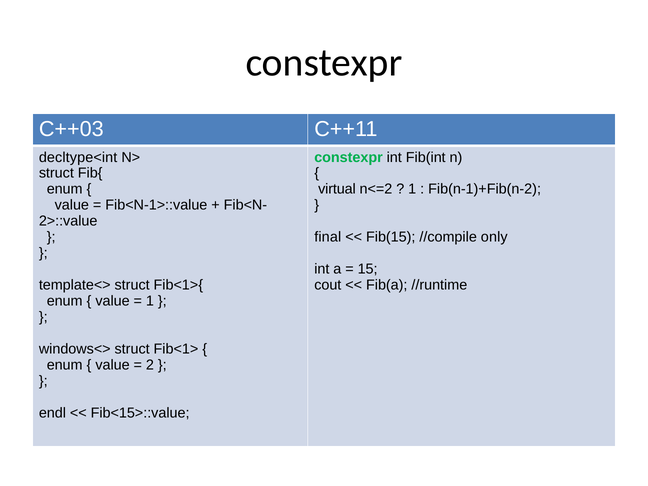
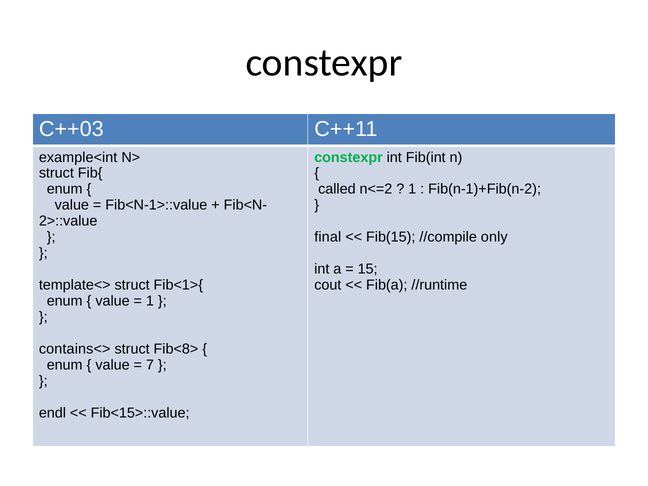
decltype<int: decltype<int -> example<int
virtual: virtual -> called
windows<>: windows<> -> contains<>
Fib<1>: Fib<1> -> Fib<8>
2: 2 -> 7
